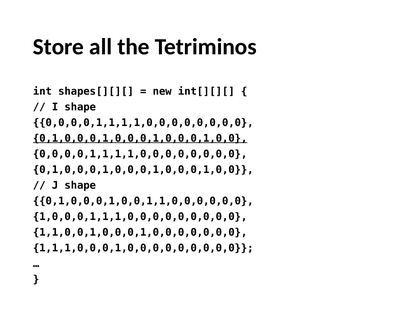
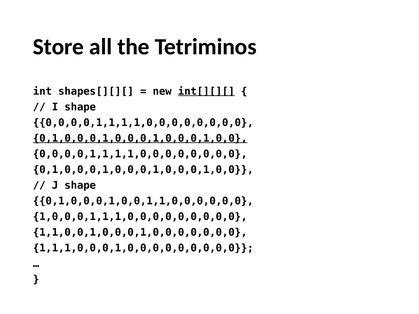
int[][][ underline: none -> present
